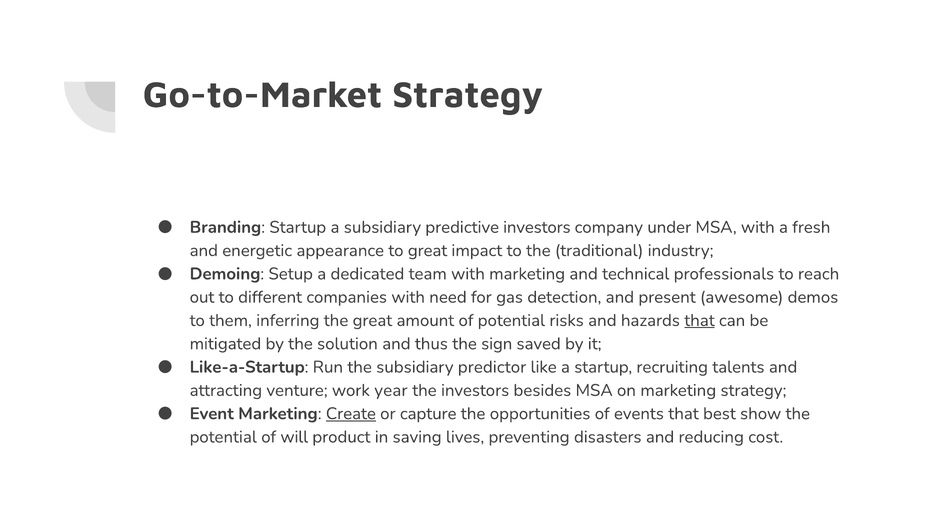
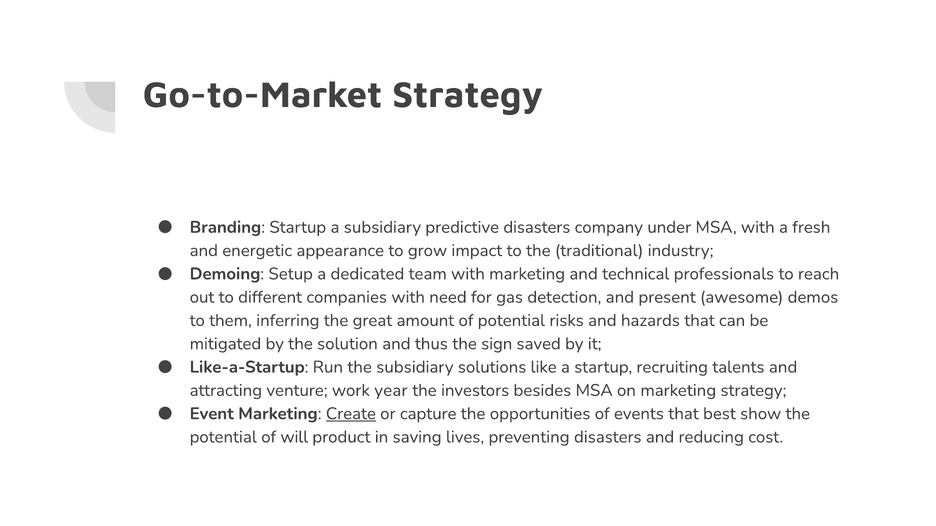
predictive investors: investors -> disasters
to great: great -> grow
that at (699, 321) underline: present -> none
predictor: predictor -> solutions
